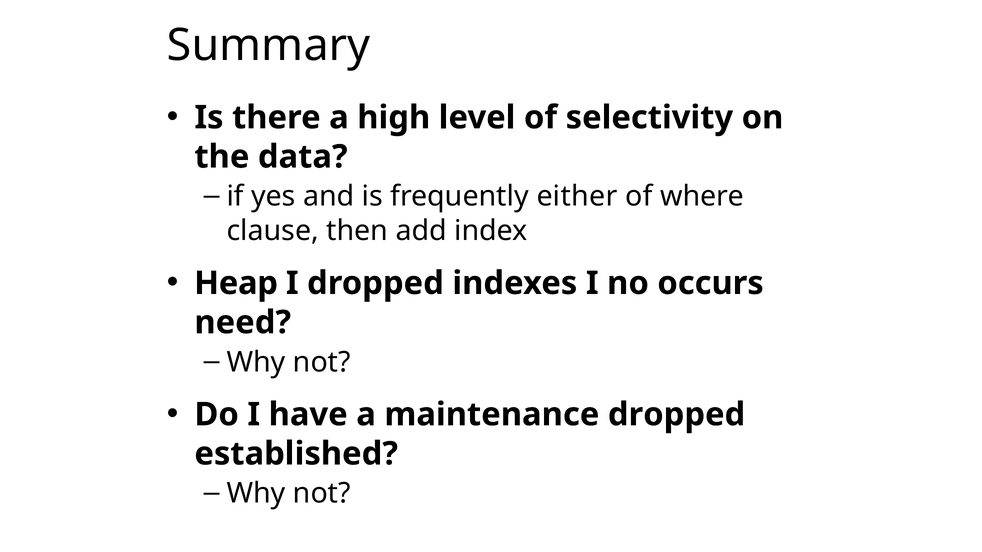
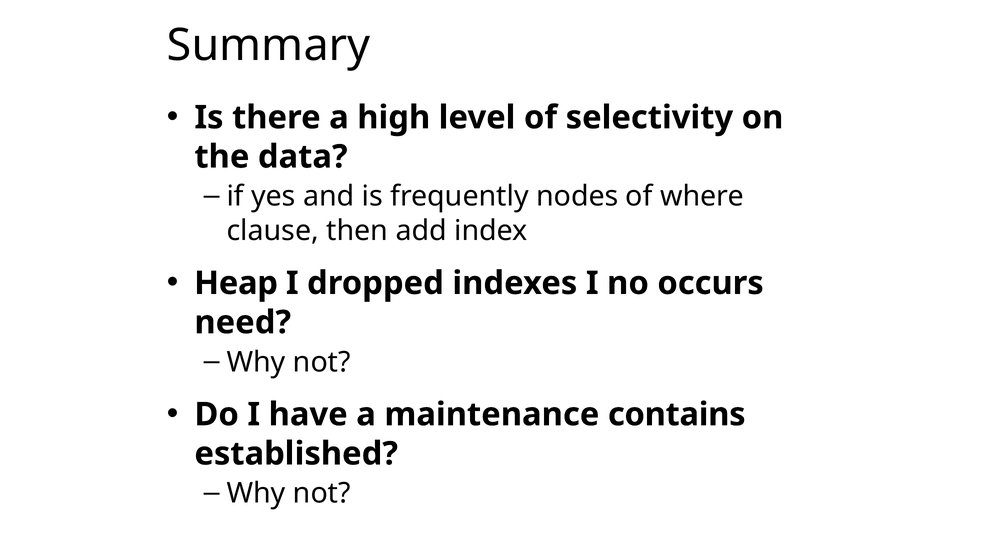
either: either -> nodes
maintenance dropped: dropped -> contains
